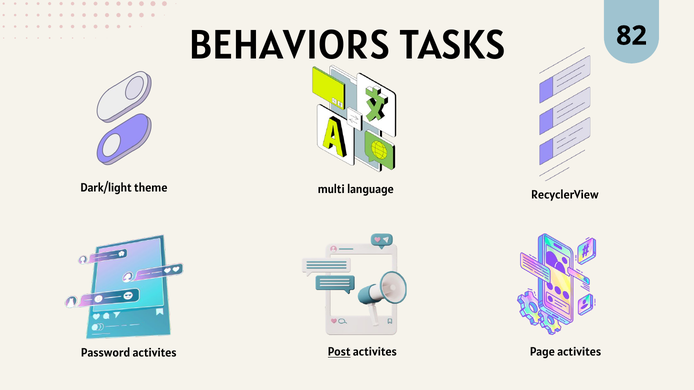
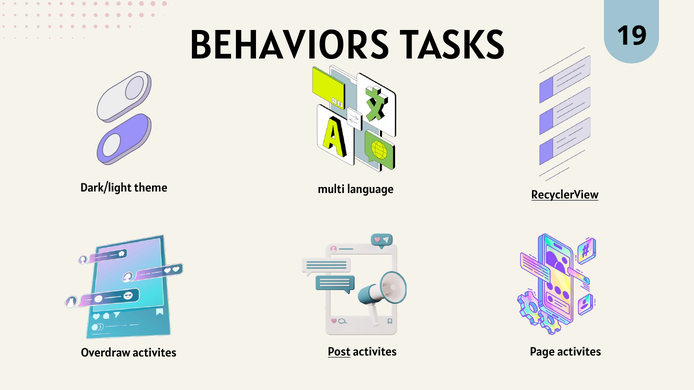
82: 82 -> 19
RecyclerView underline: none -> present
Password: Password -> Overdraw
